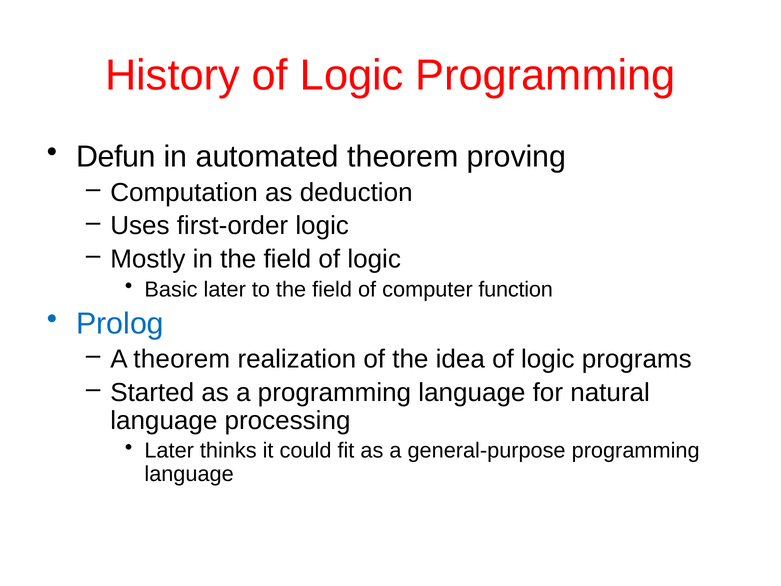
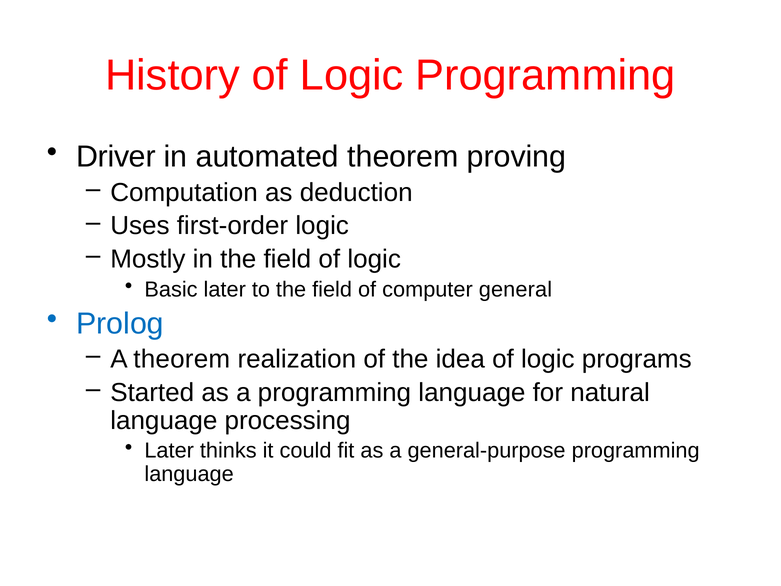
Defun: Defun -> Driver
function: function -> general
